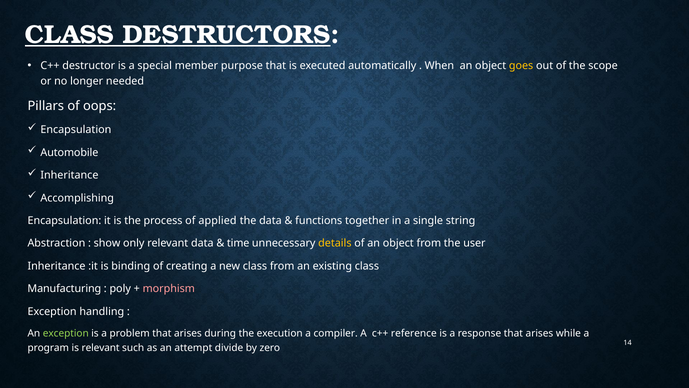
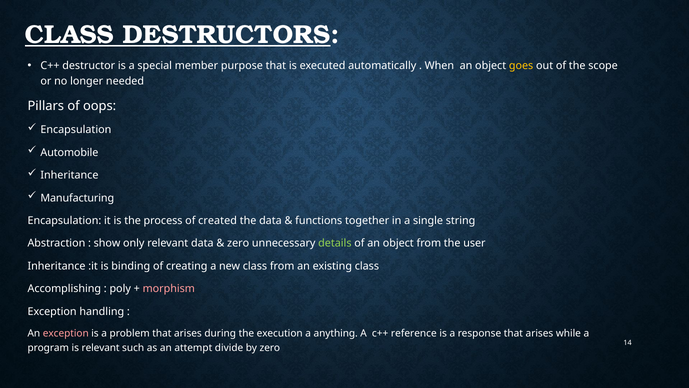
Accomplishing: Accomplishing -> Manufacturing
applied: applied -> created
time at (238, 243): time -> zero
details colour: yellow -> light green
Manufacturing: Manufacturing -> Accomplishing
exception at (66, 333) colour: light green -> pink
compiler: compiler -> anything
